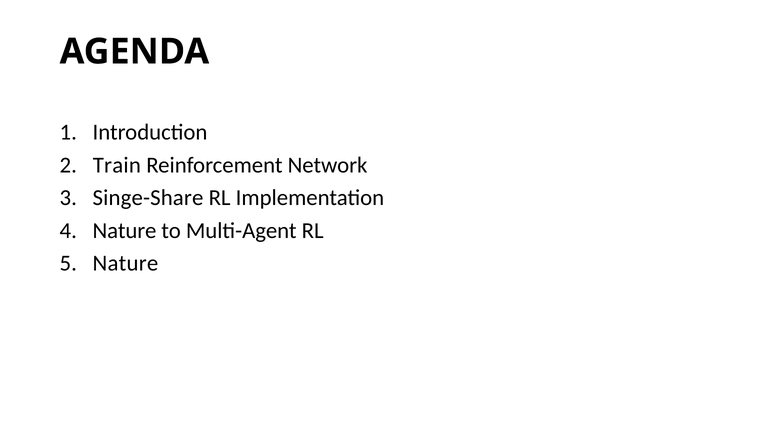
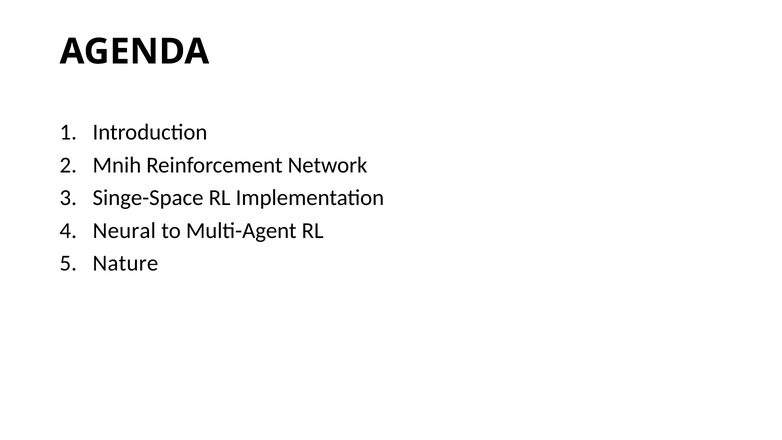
Train: Train -> Mnih
Singe-Share: Singe-Share -> Singe-Space
Nature at (125, 231): Nature -> Neural
